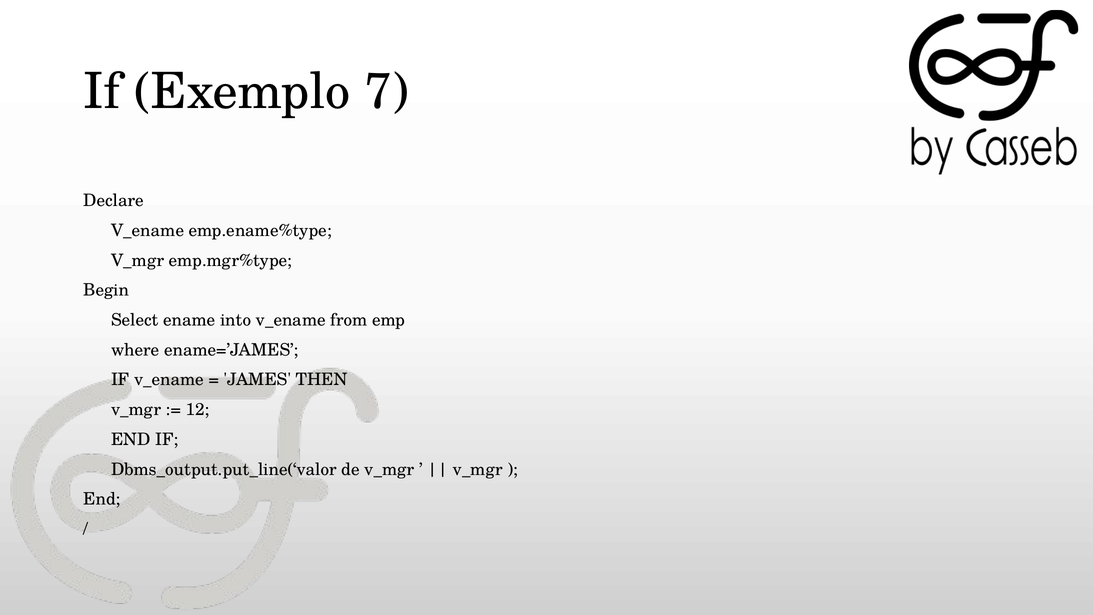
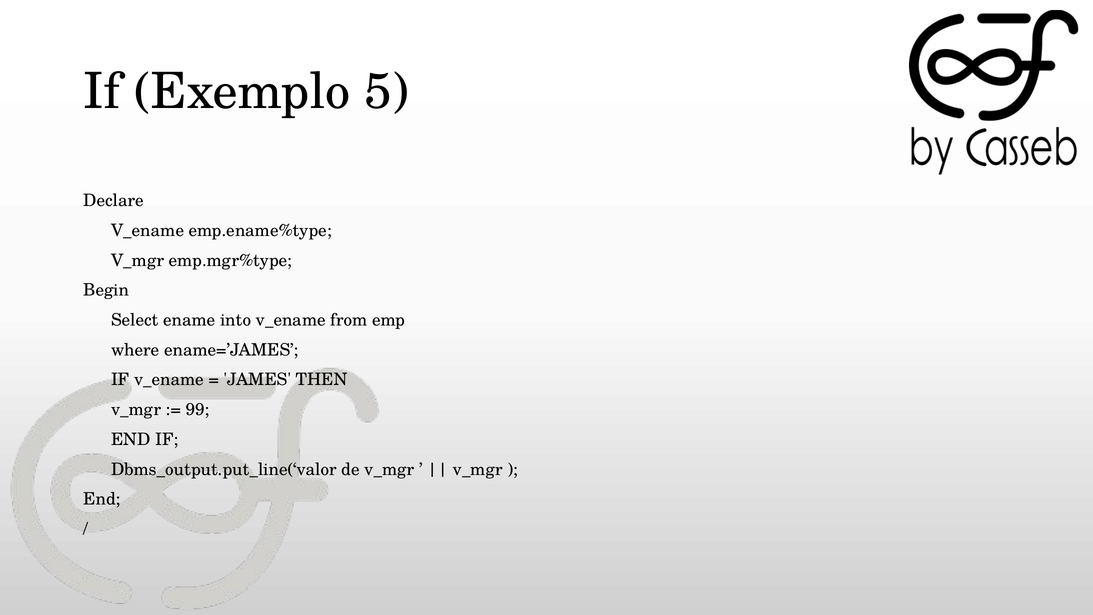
7: 7 -> 5
12: 12 -> 99
